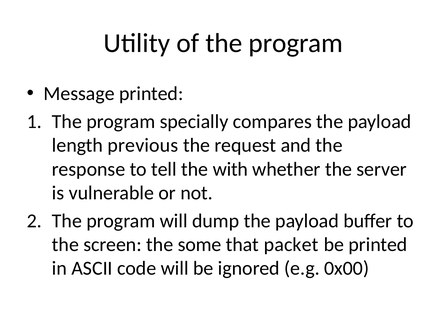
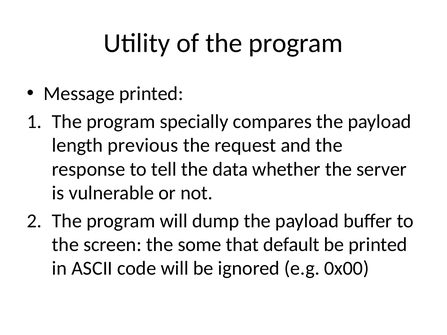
with: with -> data
packet: packet -> default
